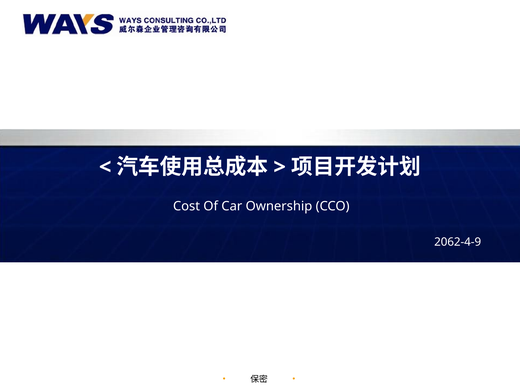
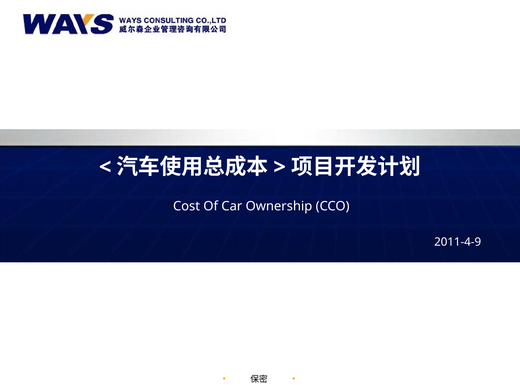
2062-4-9: 2062-4-9 -> 2011-4-9
